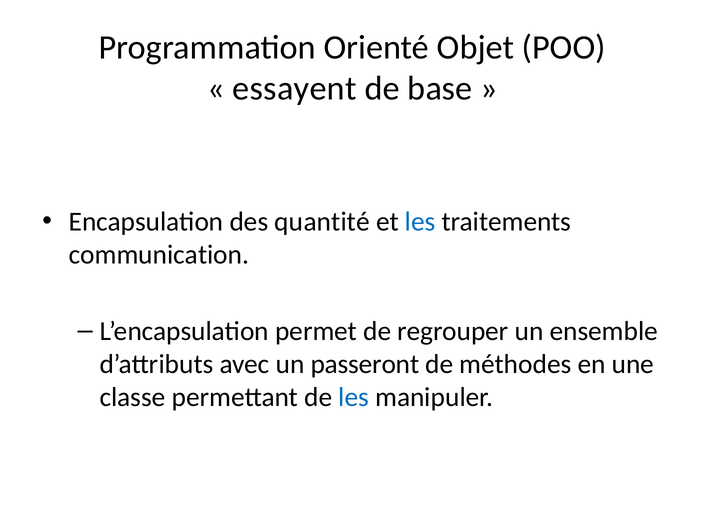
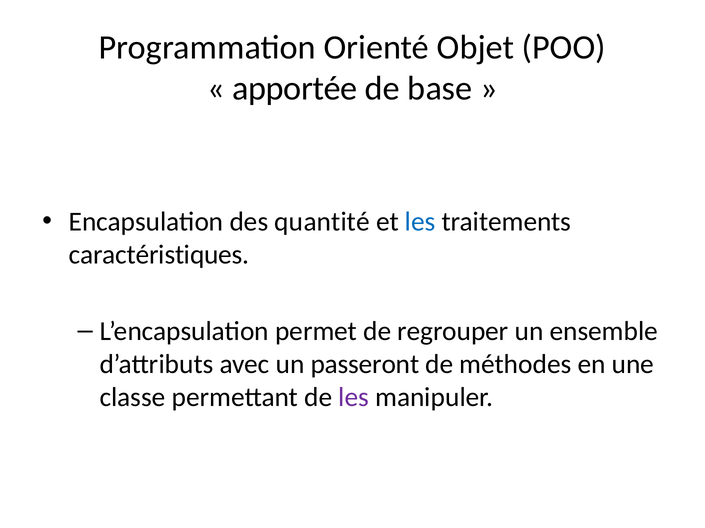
essayent: essayent -> apportée
communication: communication -> caractéristiques
les at (354, 398) colour: blue -> purple
